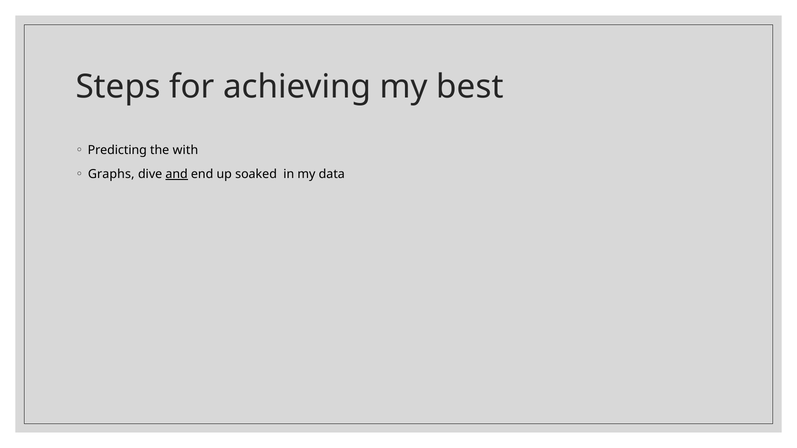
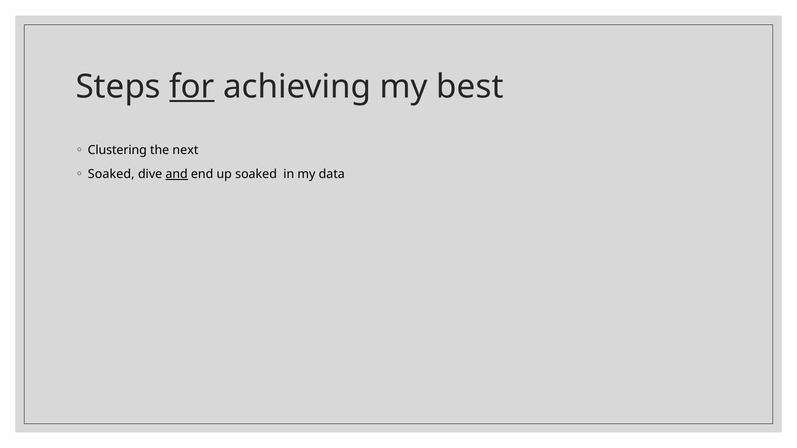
for underline: none -> present
Predicting: Predicting -> Clustering
with: with -> next
Graphs at (111, 174): Graphs -> Soaked
